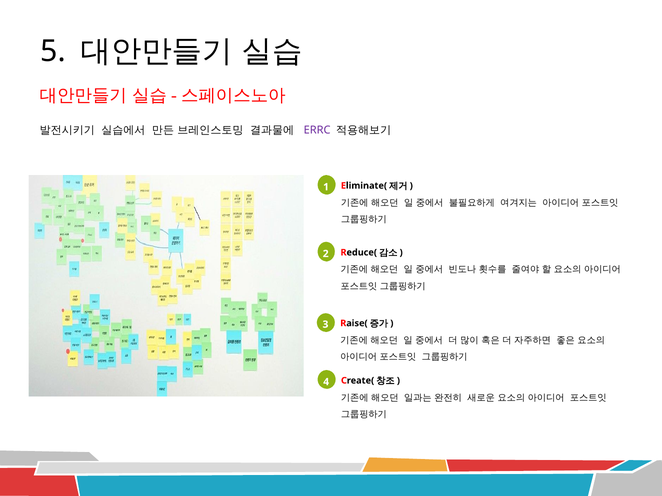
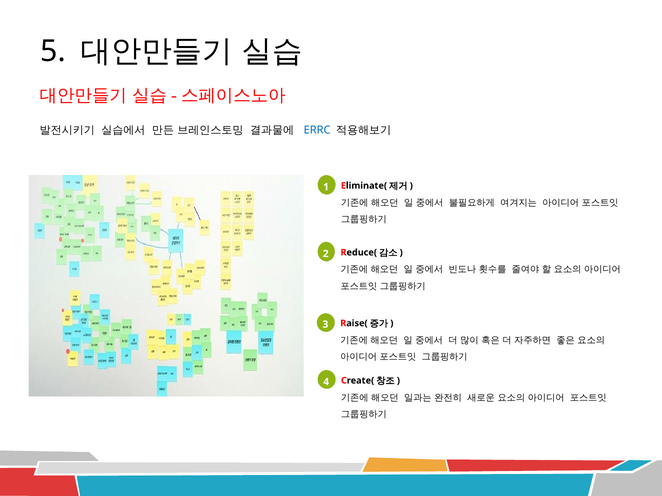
ERRC colour: purple -> blue
